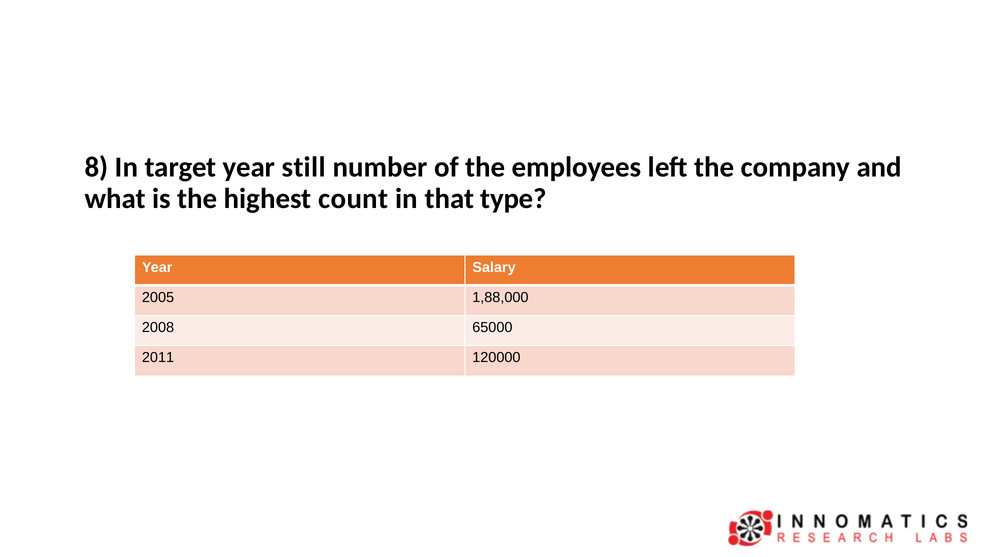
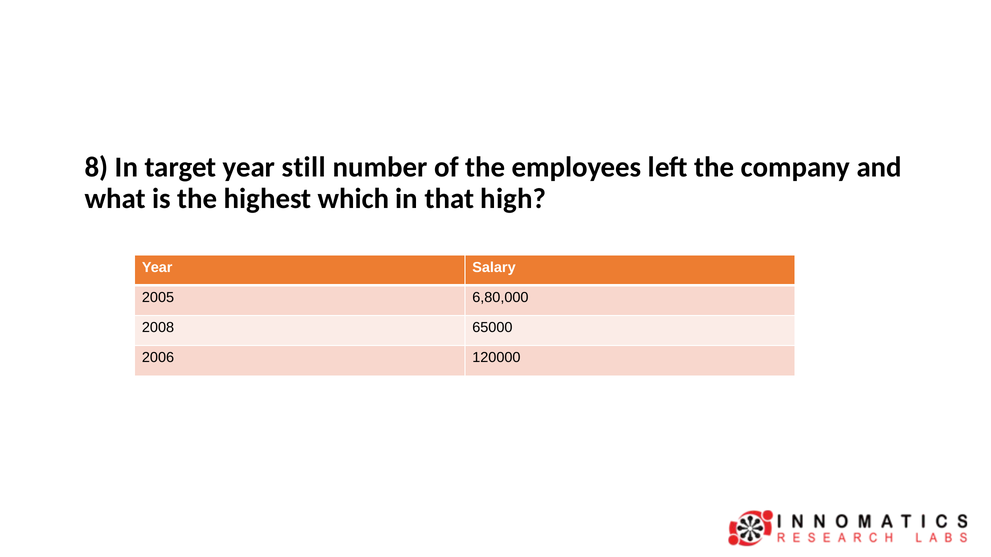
count: count -> which
type: type -> high
1,88,000: 1,88,000 -> 6,80,000
2011: 2011 -> 2006
